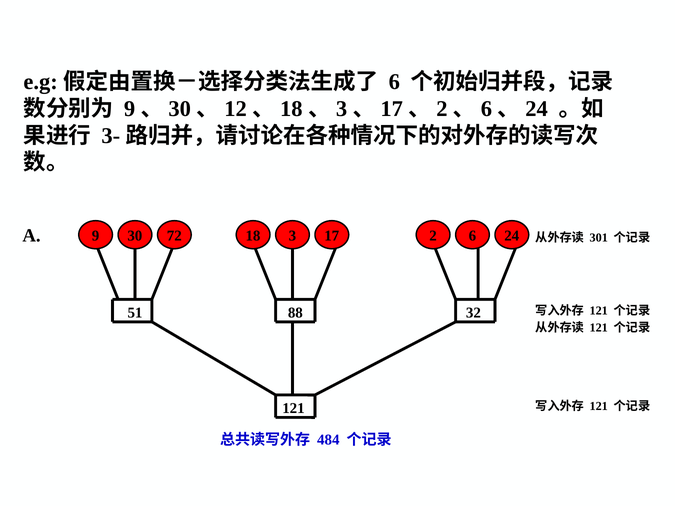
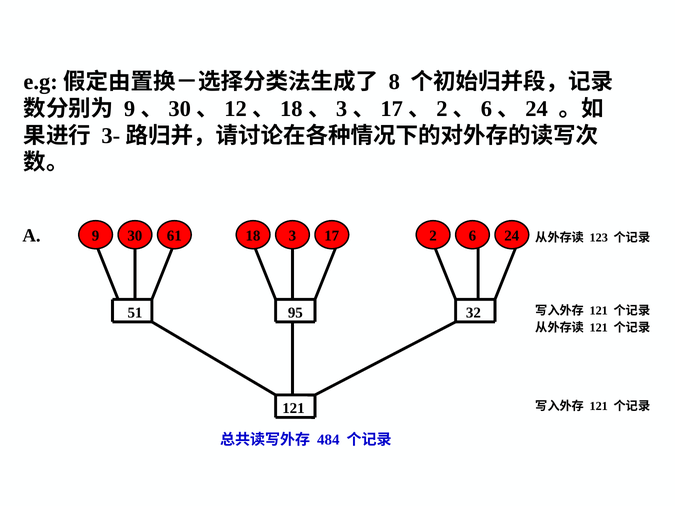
6 at (394, 82): 6 -> 8
72: 72 -> 61
301: 301 -> 123
88: 88 -> 95
